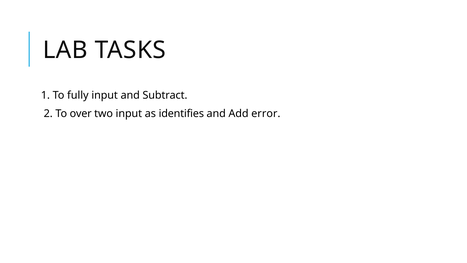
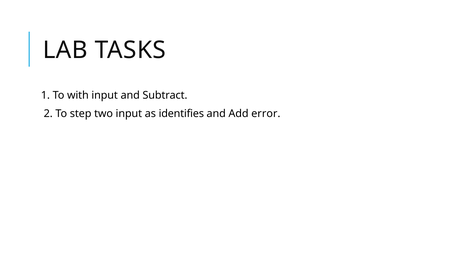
fully: fully -> with
over: over -> step
